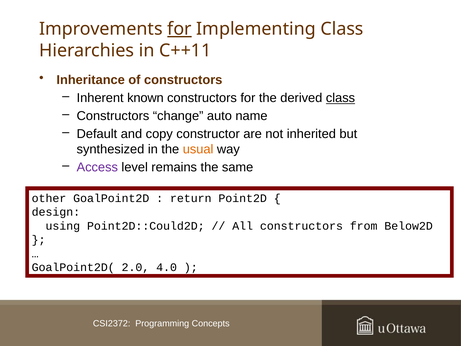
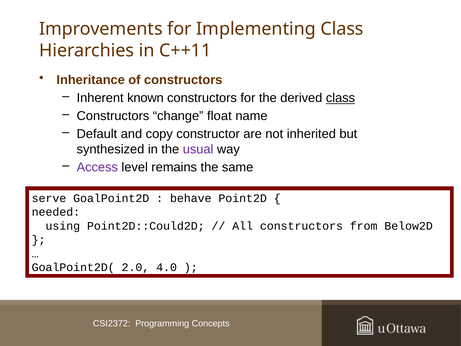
for at (179, 29) underline: present -> none
auto: auto -> float
usual colour: orange -> purple
other: other -> serve
return: return -> behave
design: design -> needed
